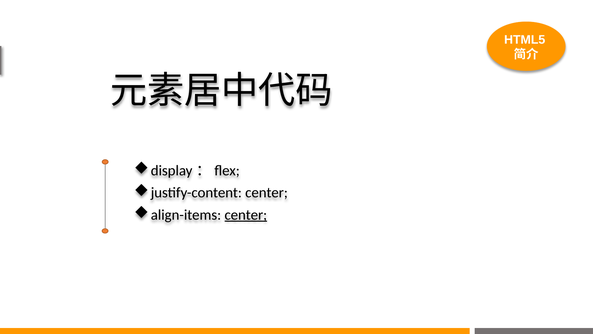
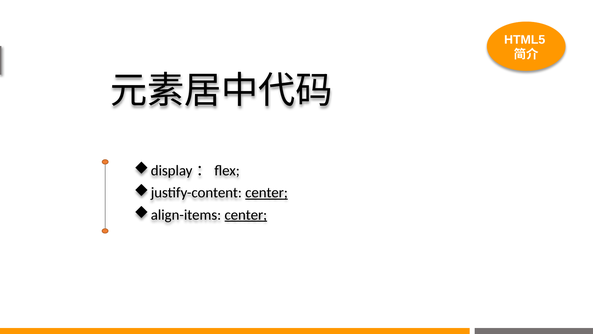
center at (267, 192) underline: none -> present
